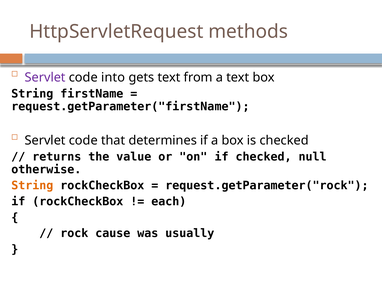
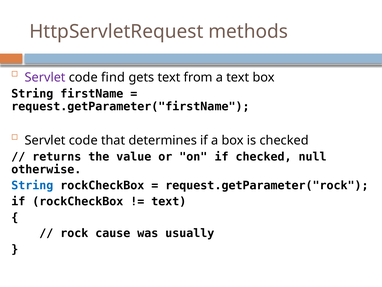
into: into -> find
String at (32, 185) colour: orange -> blue
each at (169, 201): each -> text
